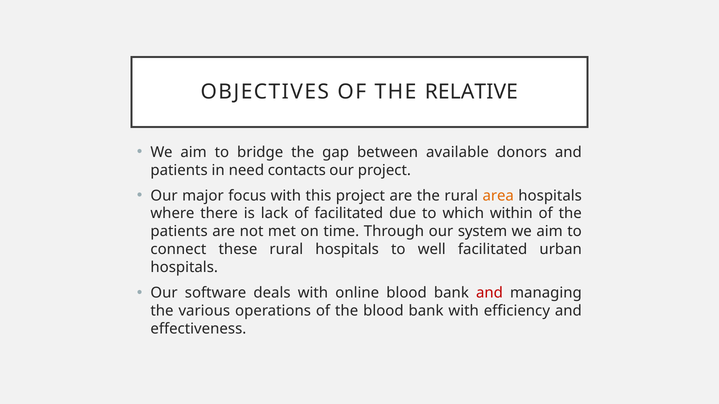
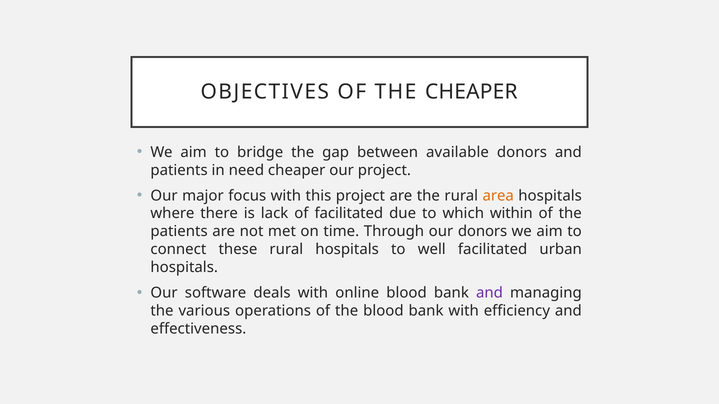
THE RELATIVE: RELATIVE -> CHEAPER
need contacts: contacts -> cheaper
our system: system -> donors
and at (489, 293) colour: red -> purple
